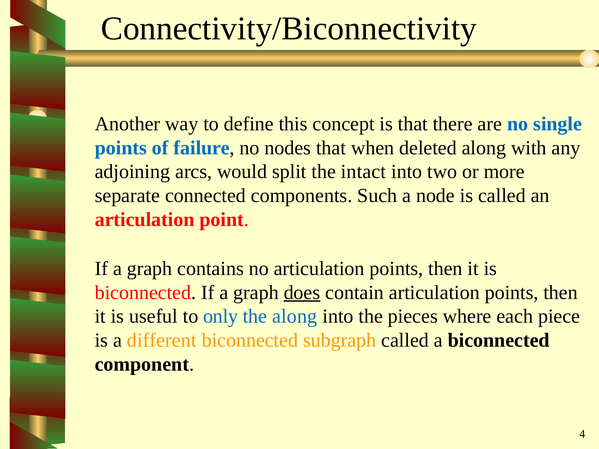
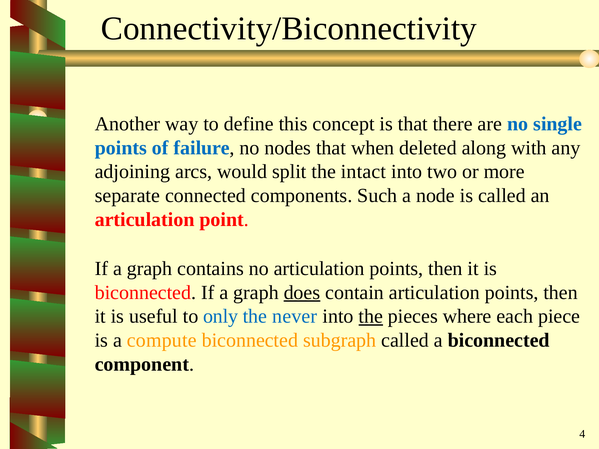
the along: along -> never
the at (371, 317) underline: none -> present
different: different -> compute
